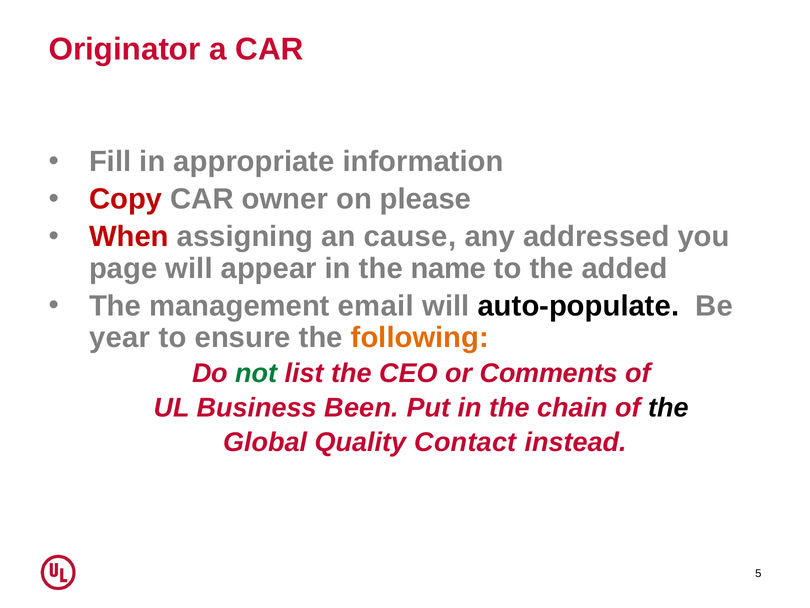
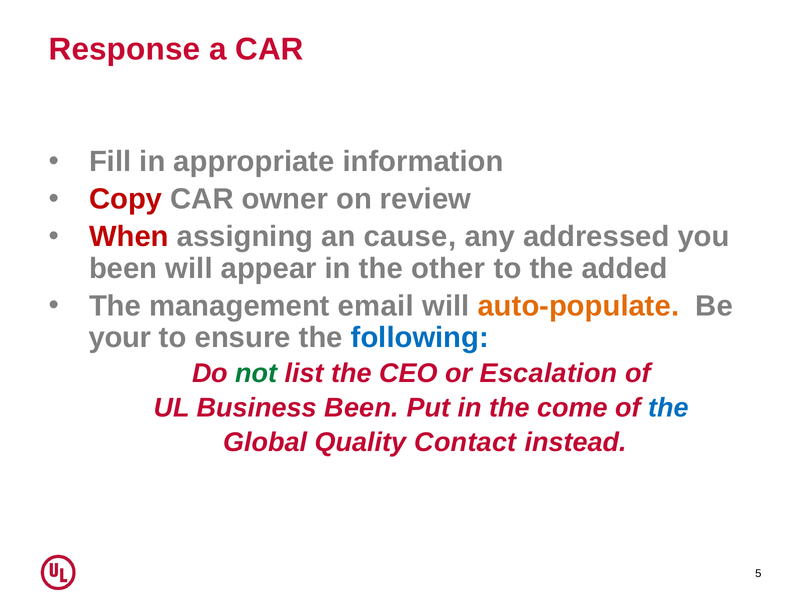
Originator: Originator -> Response
please: please -> review
page at (123, 268): page -> been
name: name -> other
auto-populate colour: black -> orange
year: year -> your
following colour: orange -> blue
Comments: Comments -> Escalation
chain: chain -> come
the at (668, 408) colour: black -> blue
